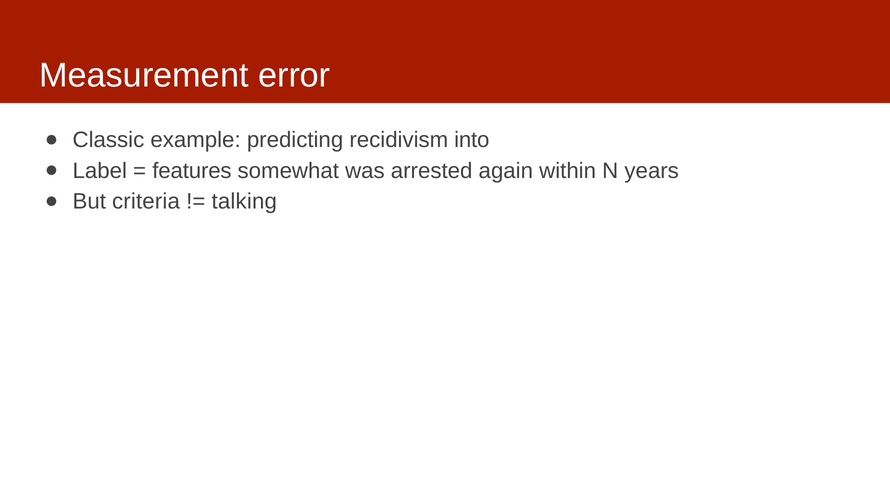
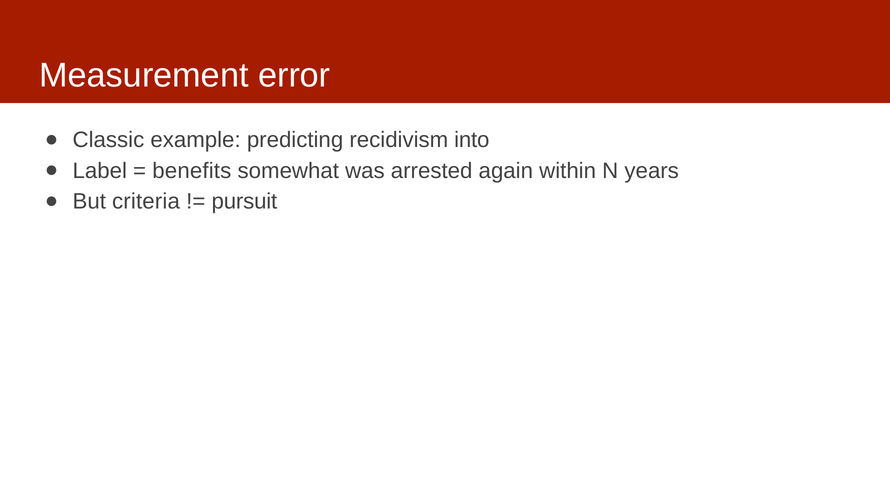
features: features -> benefits
talking: talking -> pursuit
